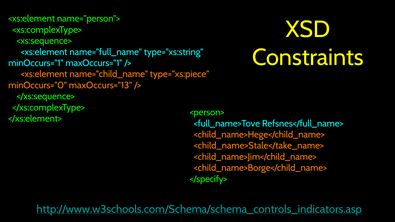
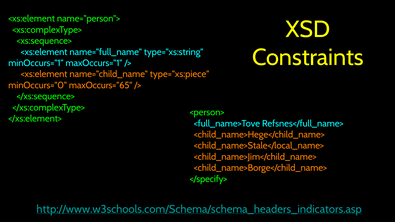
maxOccurs="13: maxOccurs="13 -> maxOccurs="65
<child_name>Stale</take_name>: <child_name>Stale</take_name> -> <child_name>Stale</local_name>
http://www.w3schools.com/Schema/schema_controls_indicators.asp: http://www.w3schools.com/Schema/schema_controls_indicators.asp -> http://www.w3schools.com/Schema/schema_headers_indicators.asp
